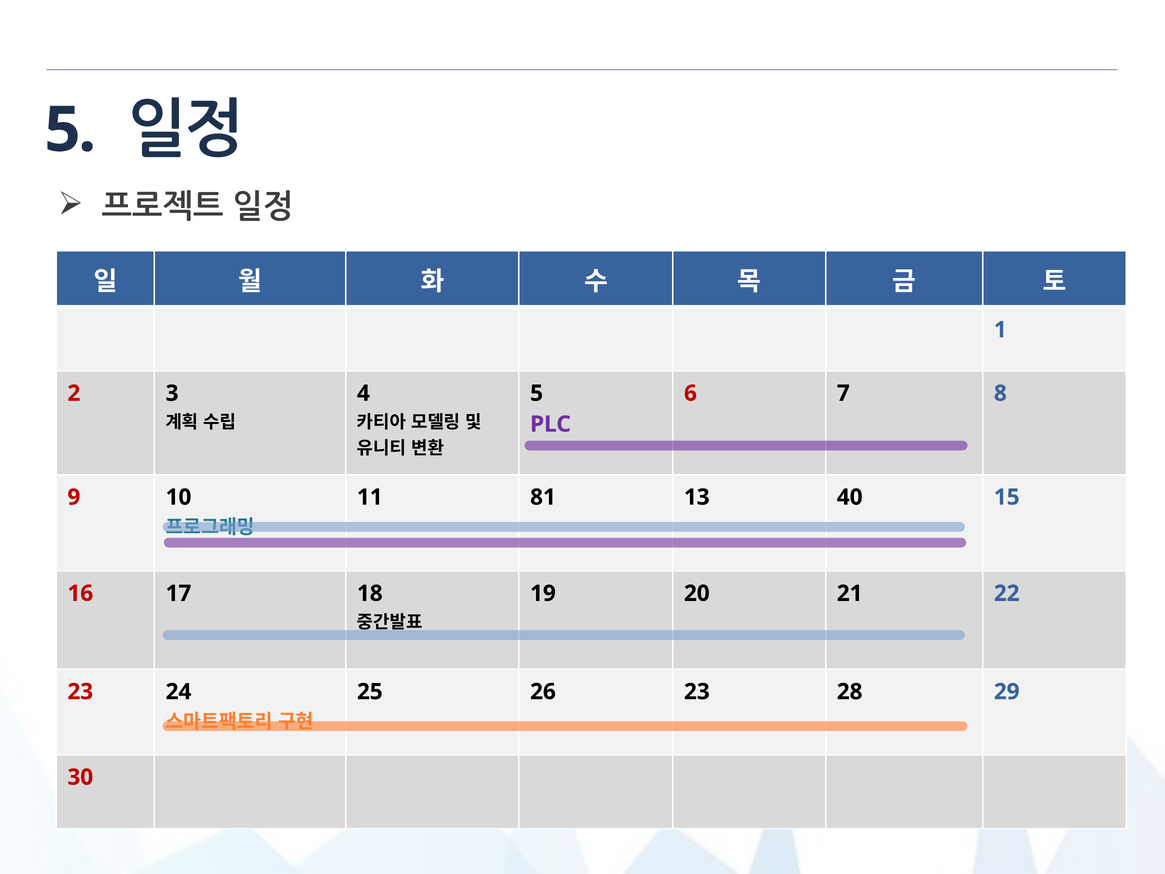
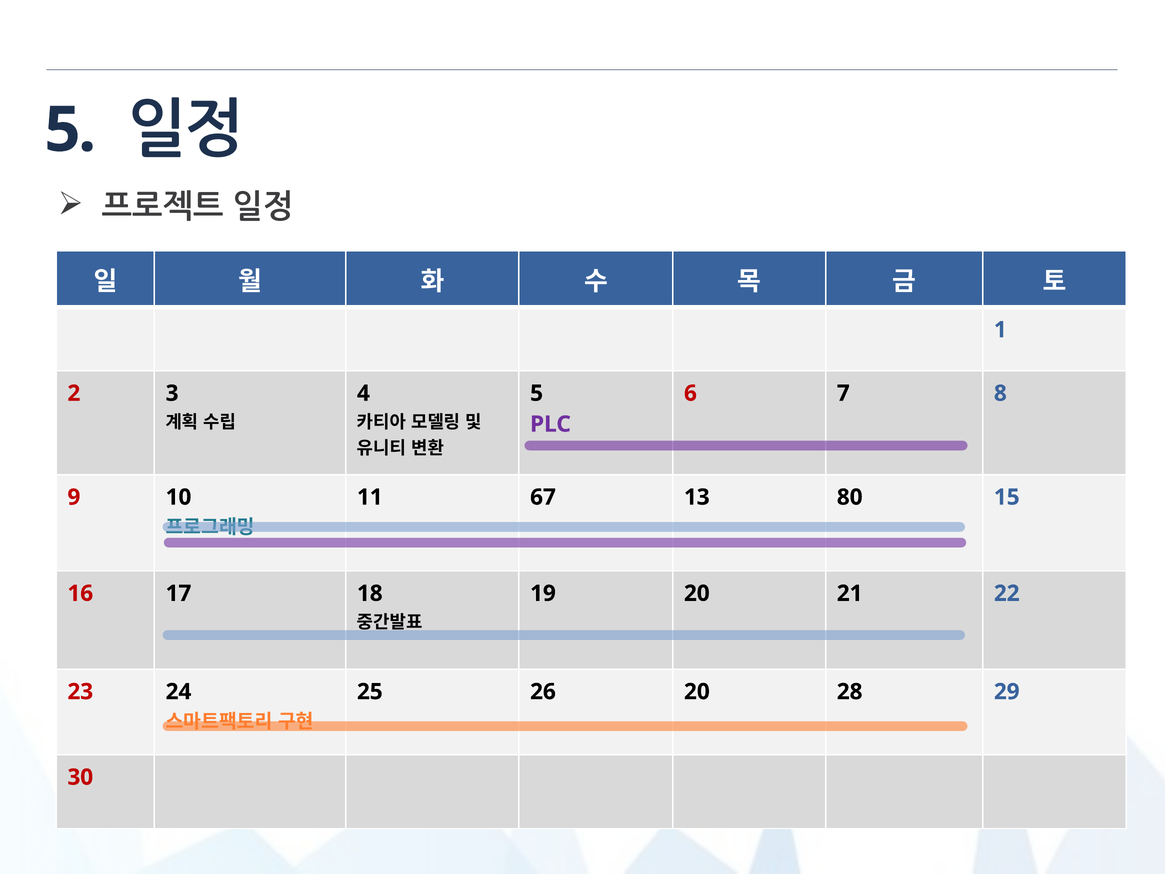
81: 81 -> 67
40: 40 -> 80
26 23: 23 -> 20
